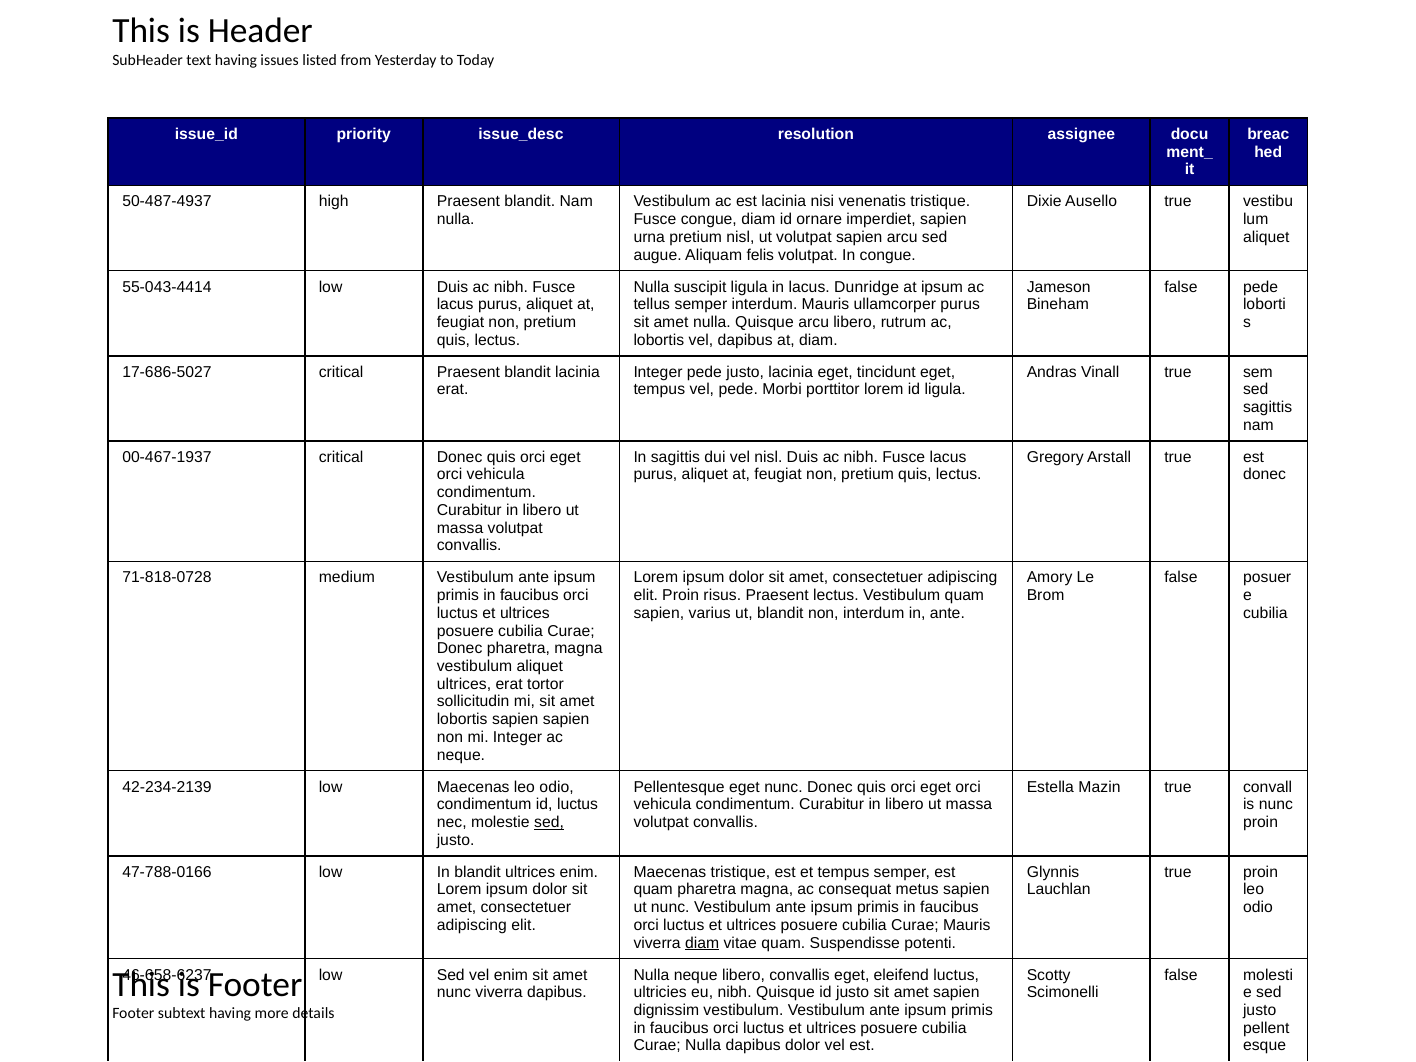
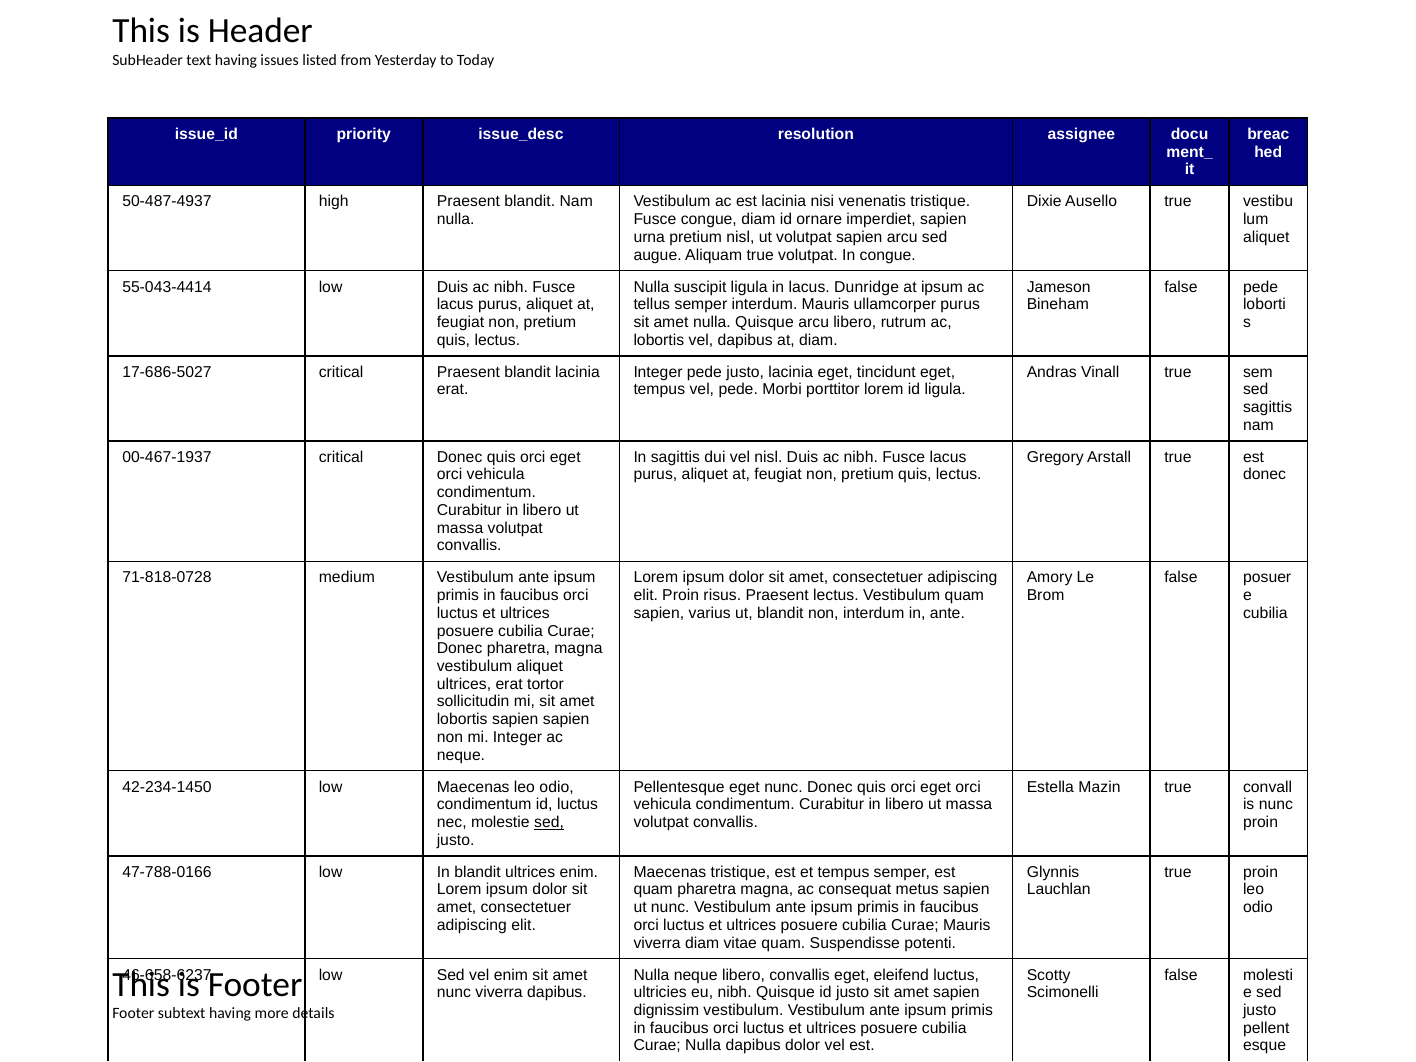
Aliquam felis: felis -> true
42-234-2139: 42-234-2139 -> 42-234-1450
diam at (702, 943) underline: present -> none
